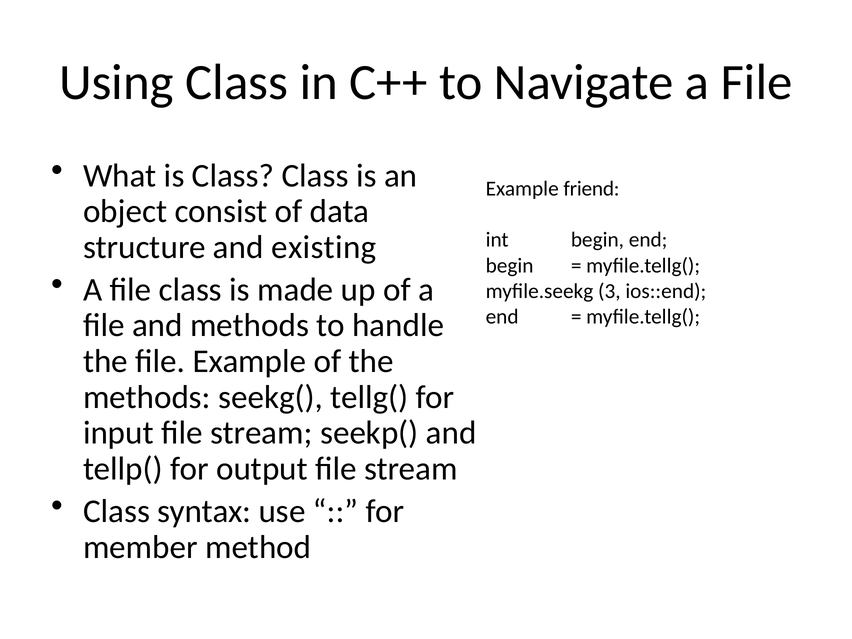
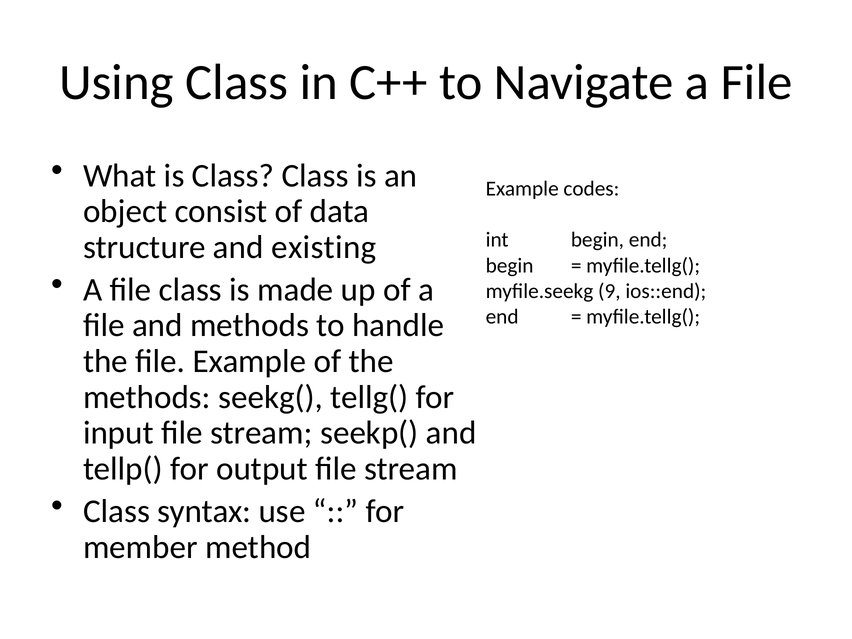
friend: friend -> codes
3: 3 -> 9
